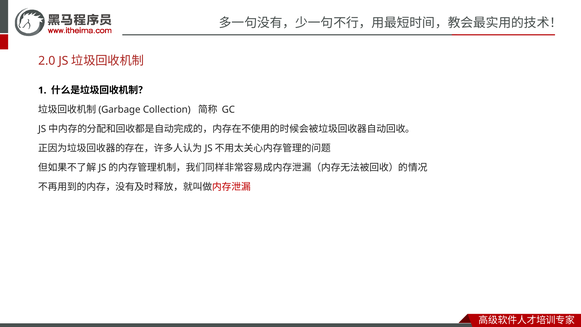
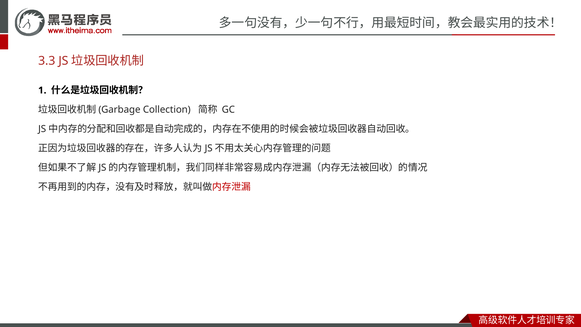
2.0: 2.0 -> 3.3
